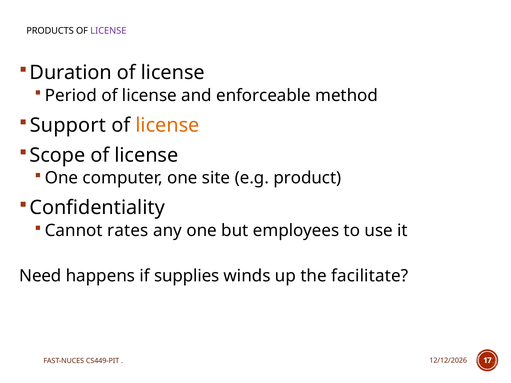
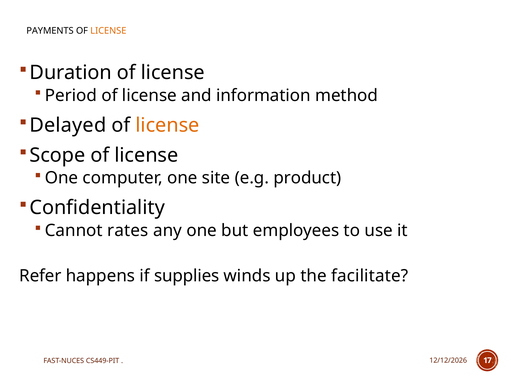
PRODUCTS: PRODUCTS -> PAYMENTS
LICENSE at (108, 31) colour: purple -> orange
enforceable: enforceable -> information
Support: Support -> Delayed
Need: Need -> Refer
